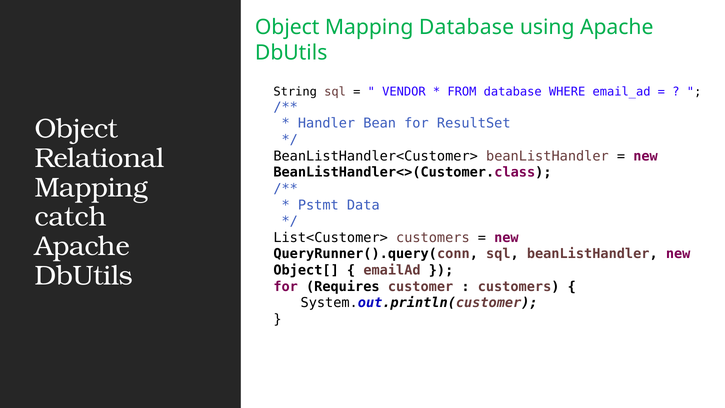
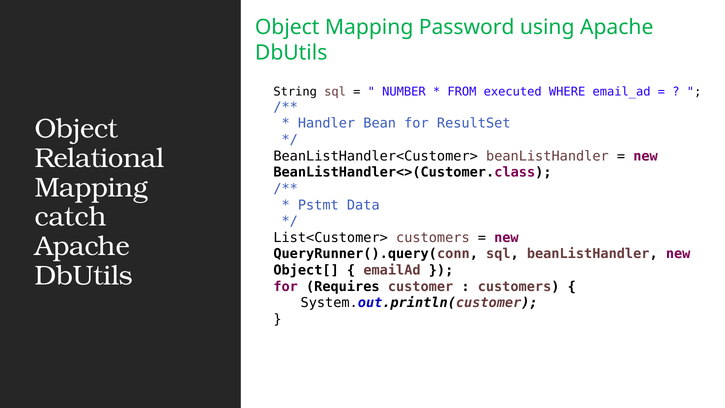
Mapping Database: Database -> Password
VENDOR: VENDOR -> NUMBER
FROM database: database -> executed
